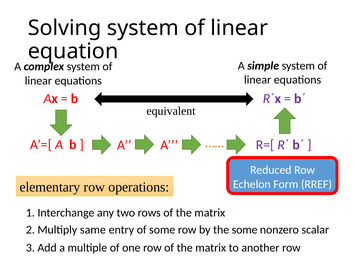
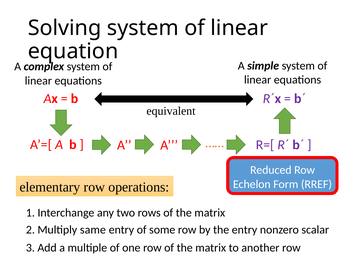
the some: some -> entry
